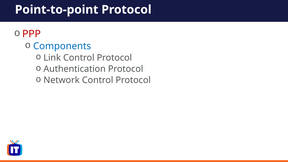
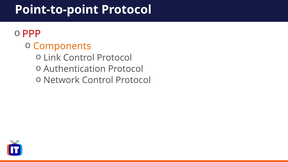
Components colour: blue -> orange
